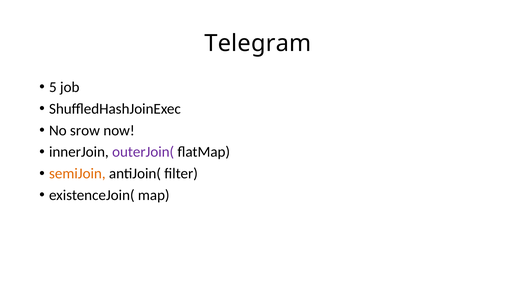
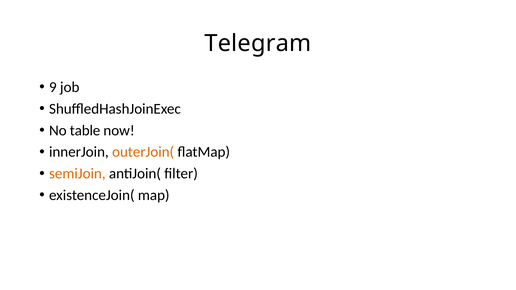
5: 5 -> 9
srow: srow -> table
outerJoin( colour: purple -> orange
